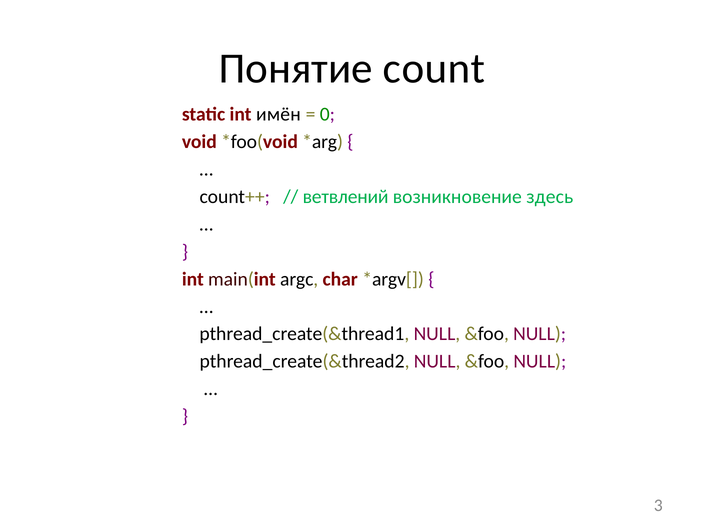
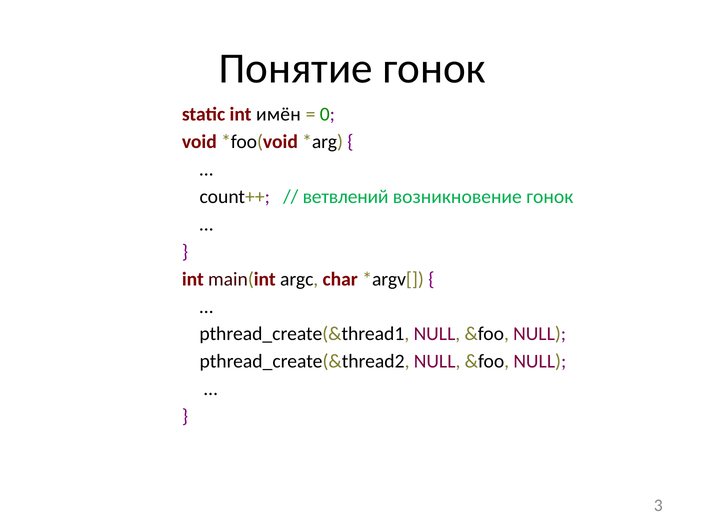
Понятие count: count -> гонок
возникновение здесь: здесь -> гонок
